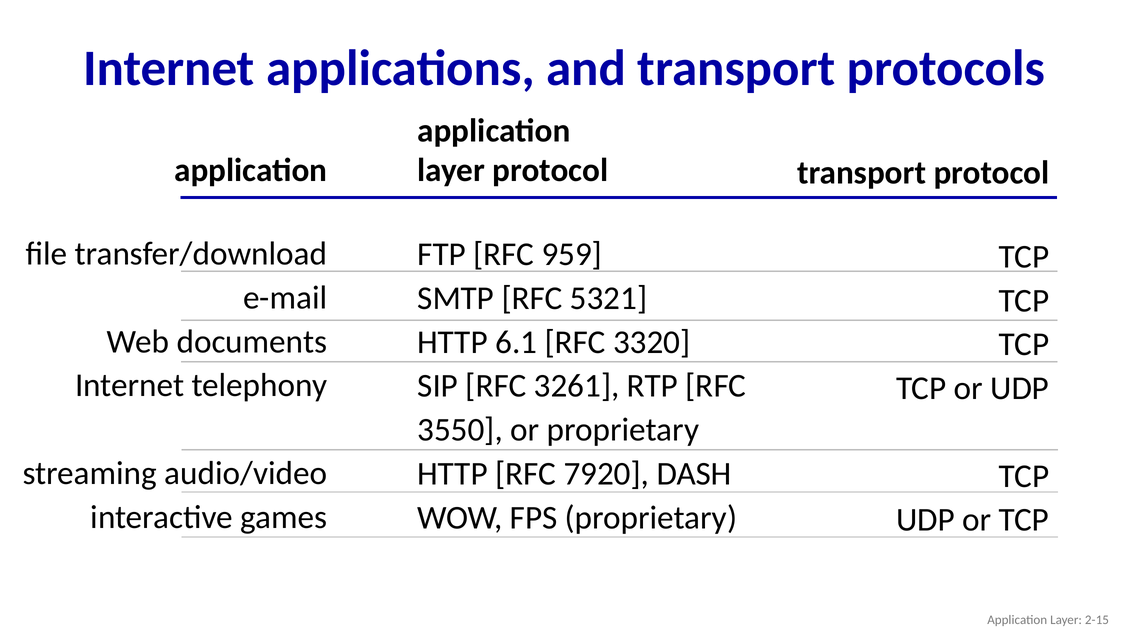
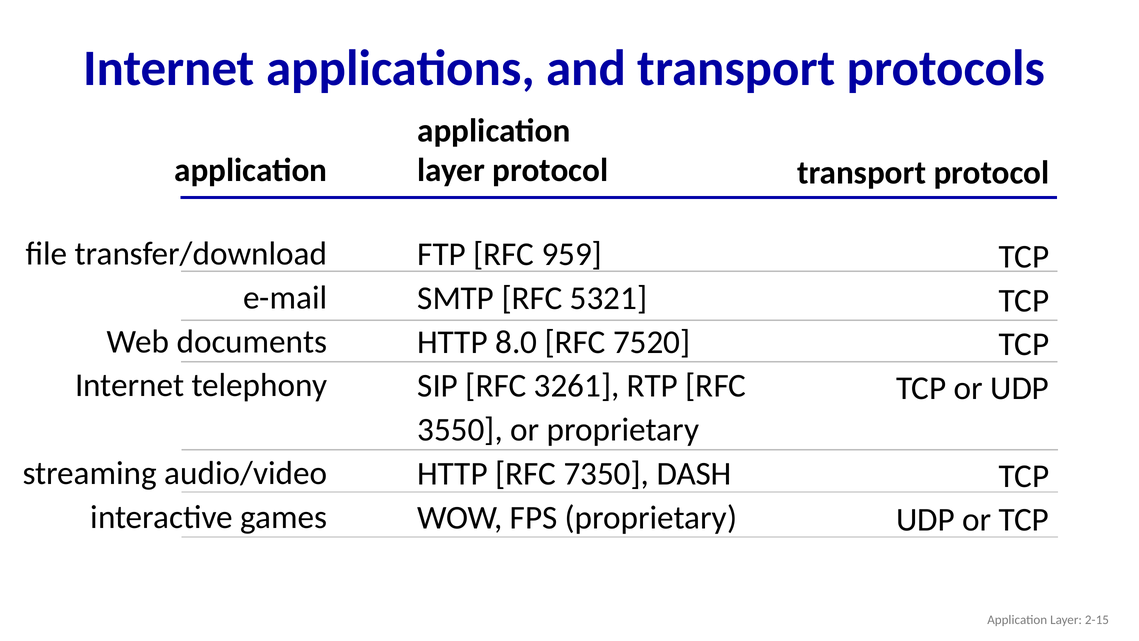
6.1: 6.1 -> 8.0
3320: 3320 -> 7520
7920: 7920 -> 7350
